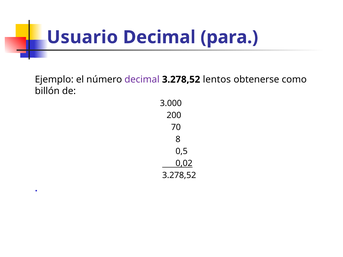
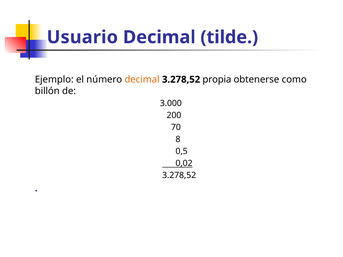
para: para -> tilde
decimal at (142, 80) colour: purple -> orange
lentos: lentos -> propia
